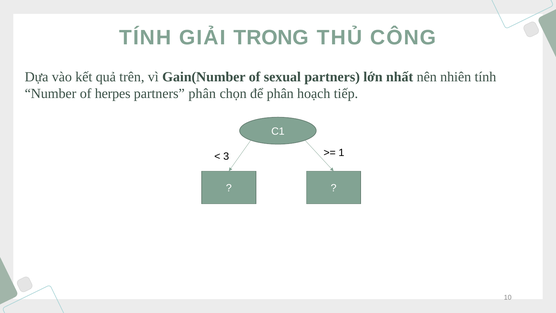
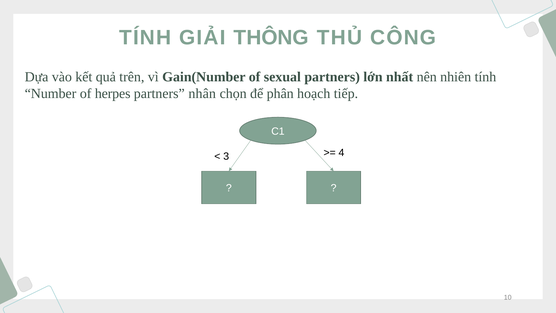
TRONG: TRONG -> THÔNG
partners phân: phân -> nhân
1: 1 -> 4
